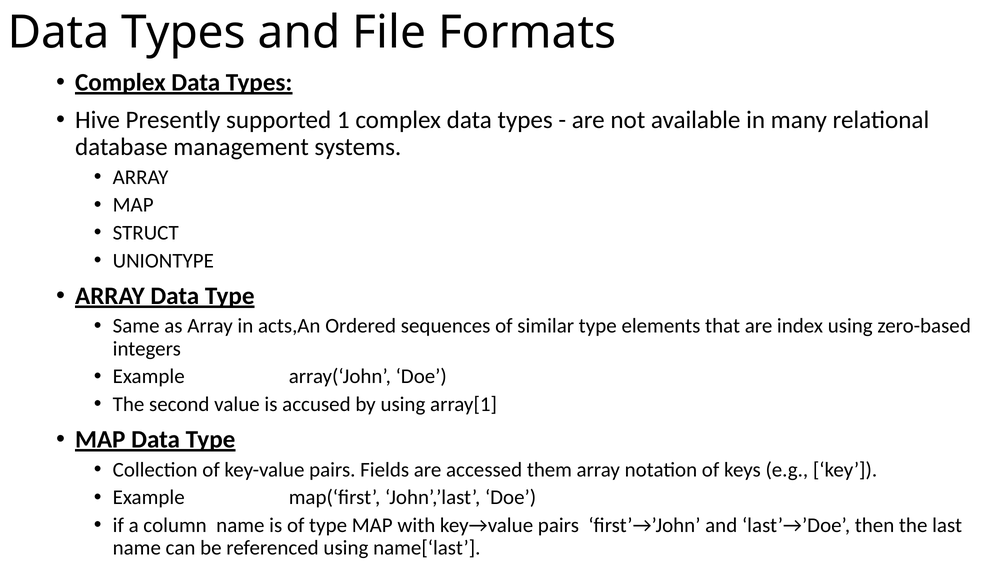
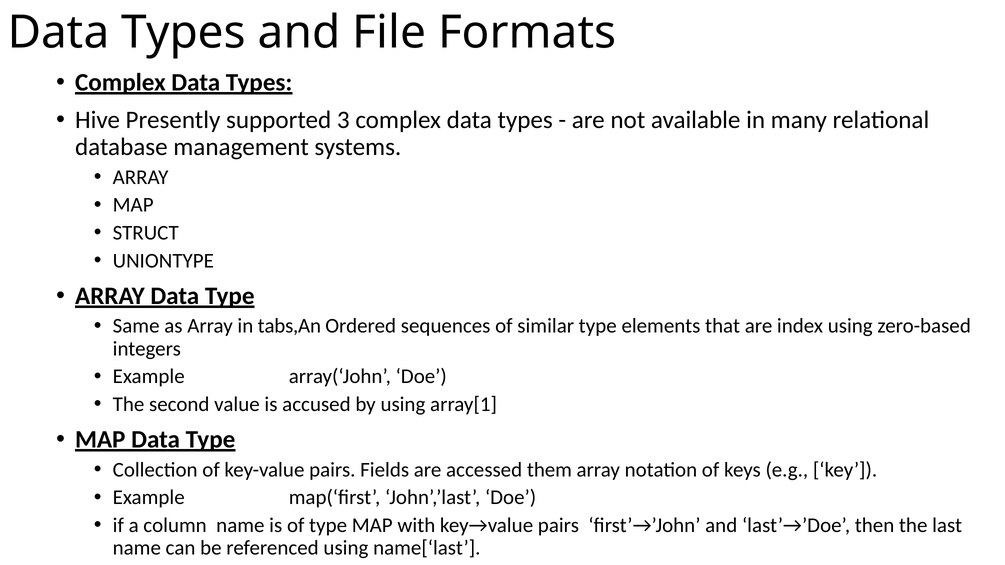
1: 1 -> 3
acts,An: acts,An -> tabs,An
